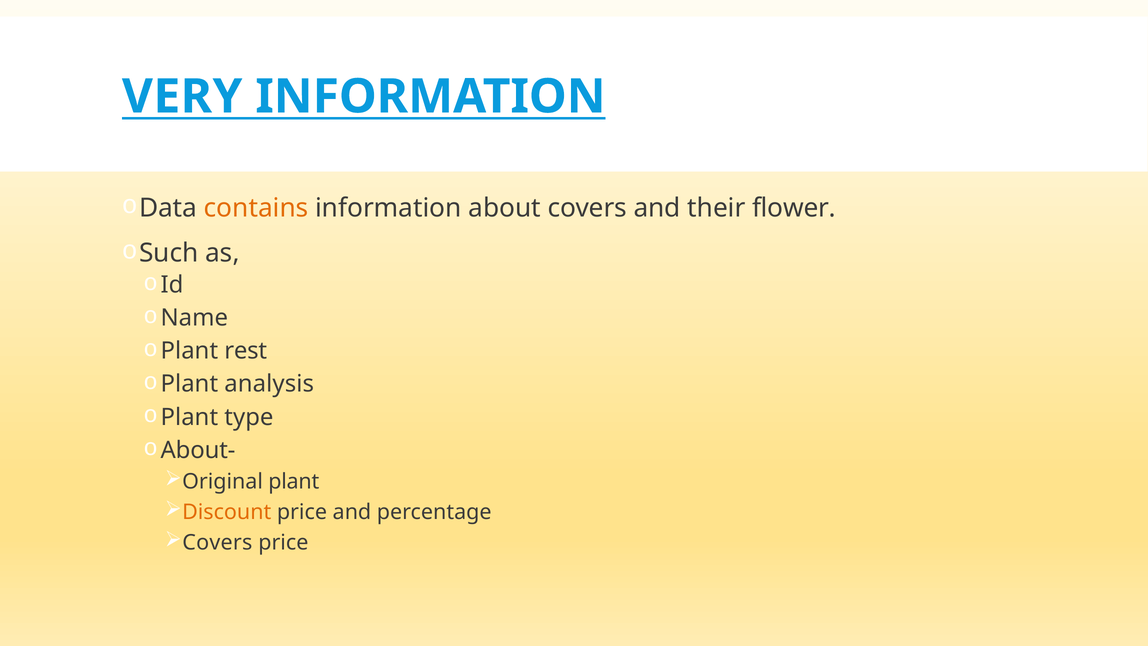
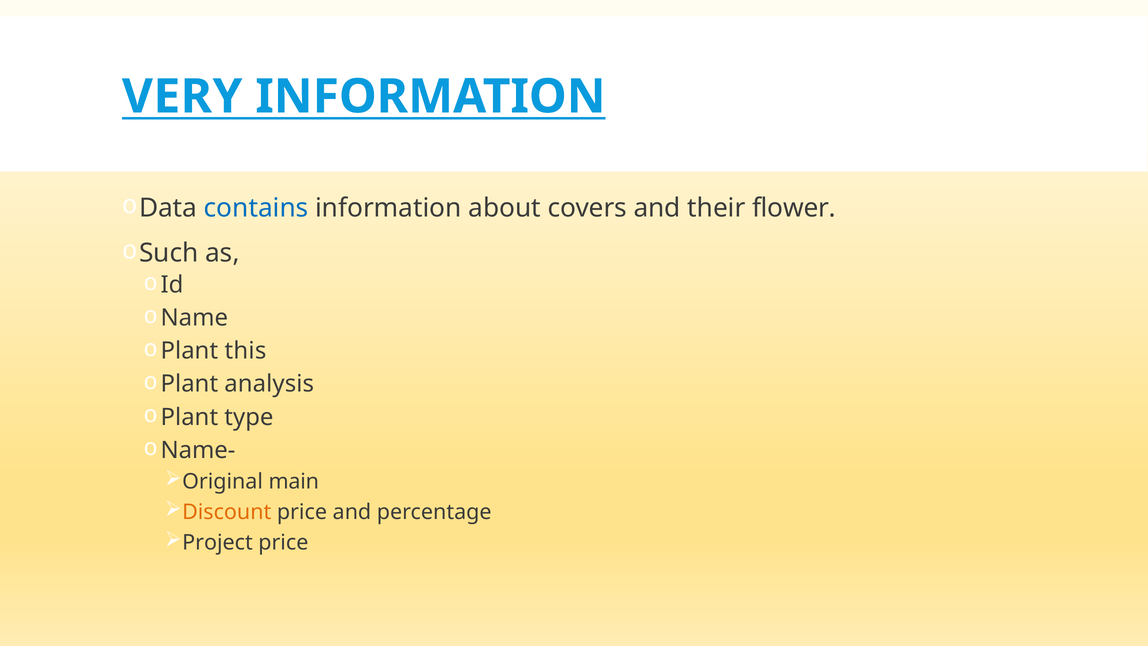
contains colour: orange -> blue
rest: rest -> this
About-: About- -> Name-
Original plant: plant -> main
Covers at (217, 543): Covers -> Project
